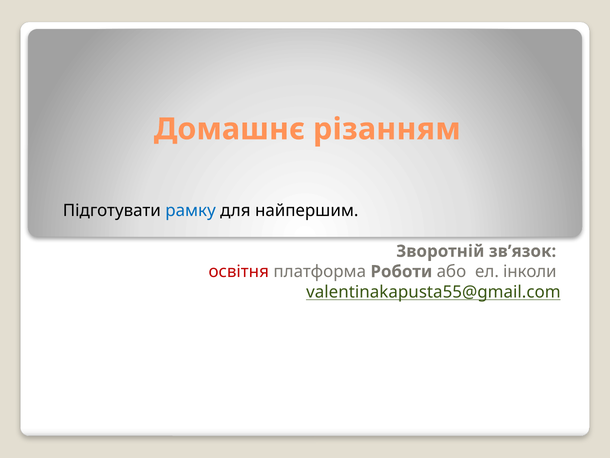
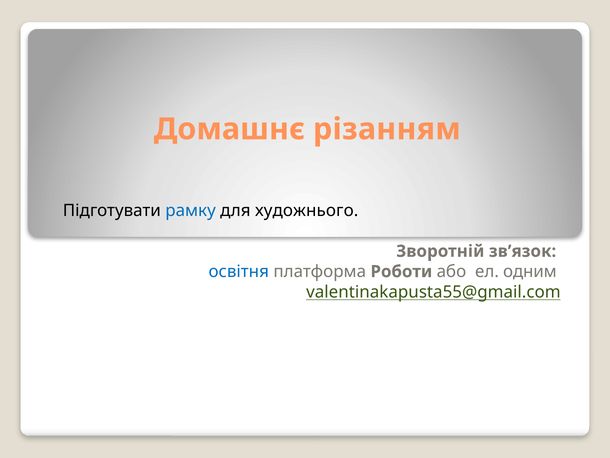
найпершим: найпершим -> художнього
освітня colour: red -> blue
інколи: інколи -> одним
